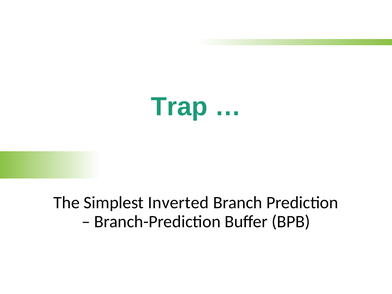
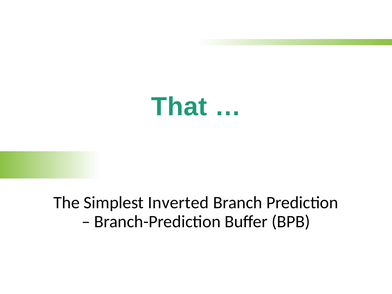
Trap: Trap -> That
